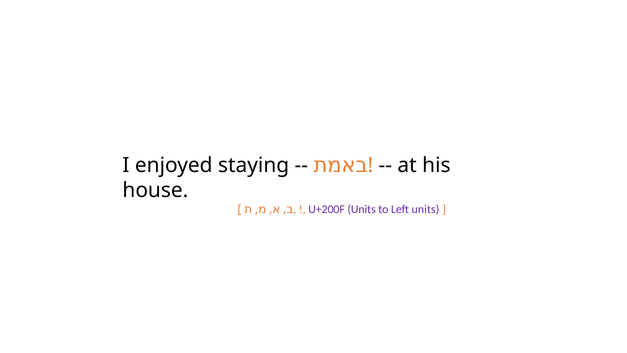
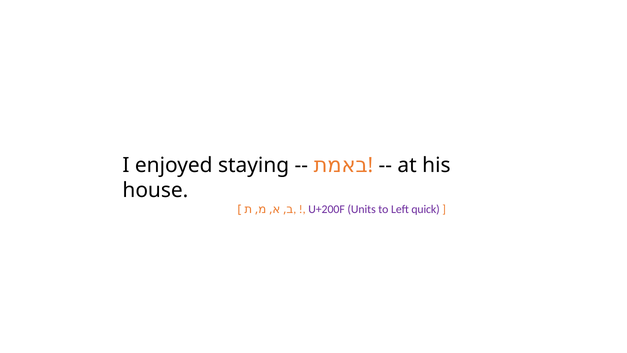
Left units: units -> quick
